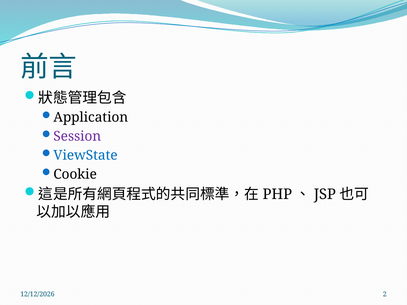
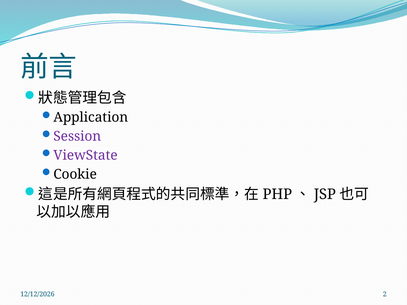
ViewState colour: blue -> purple
